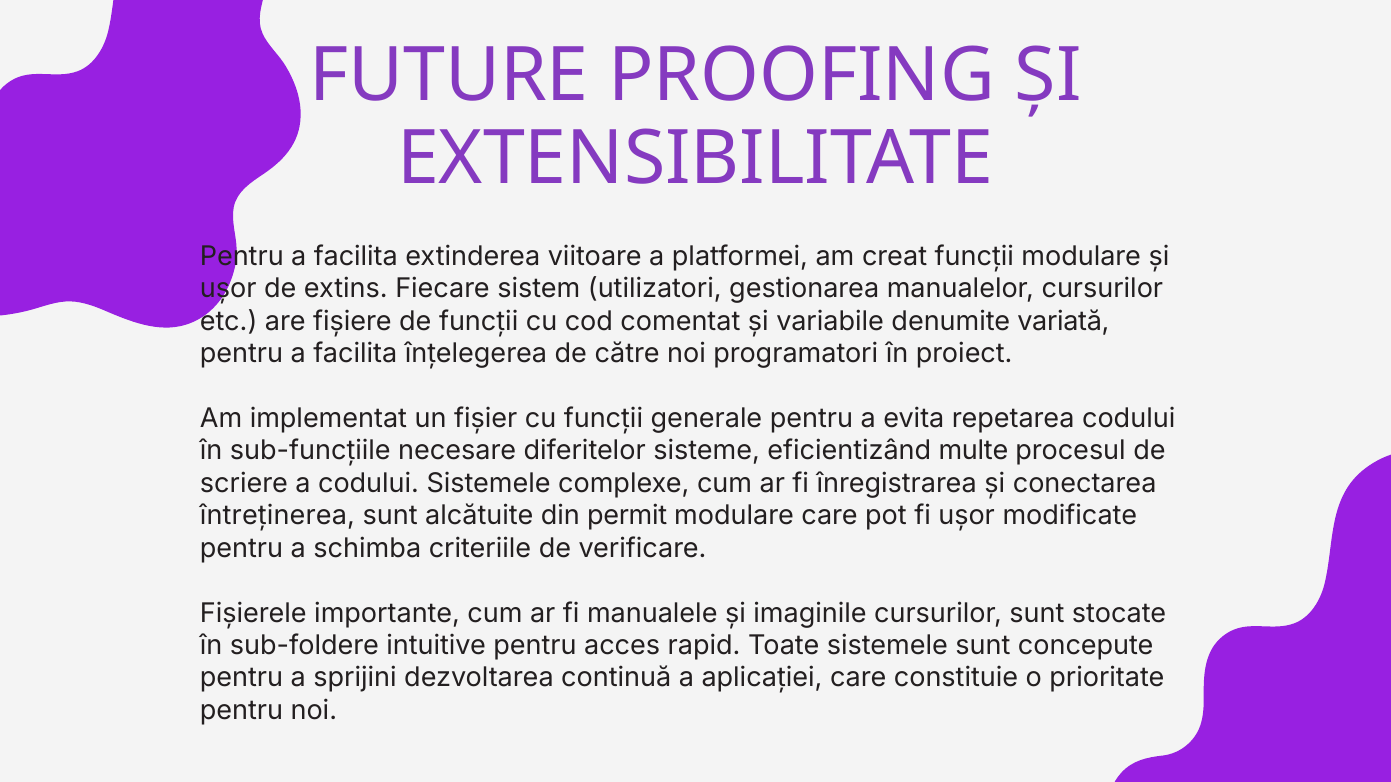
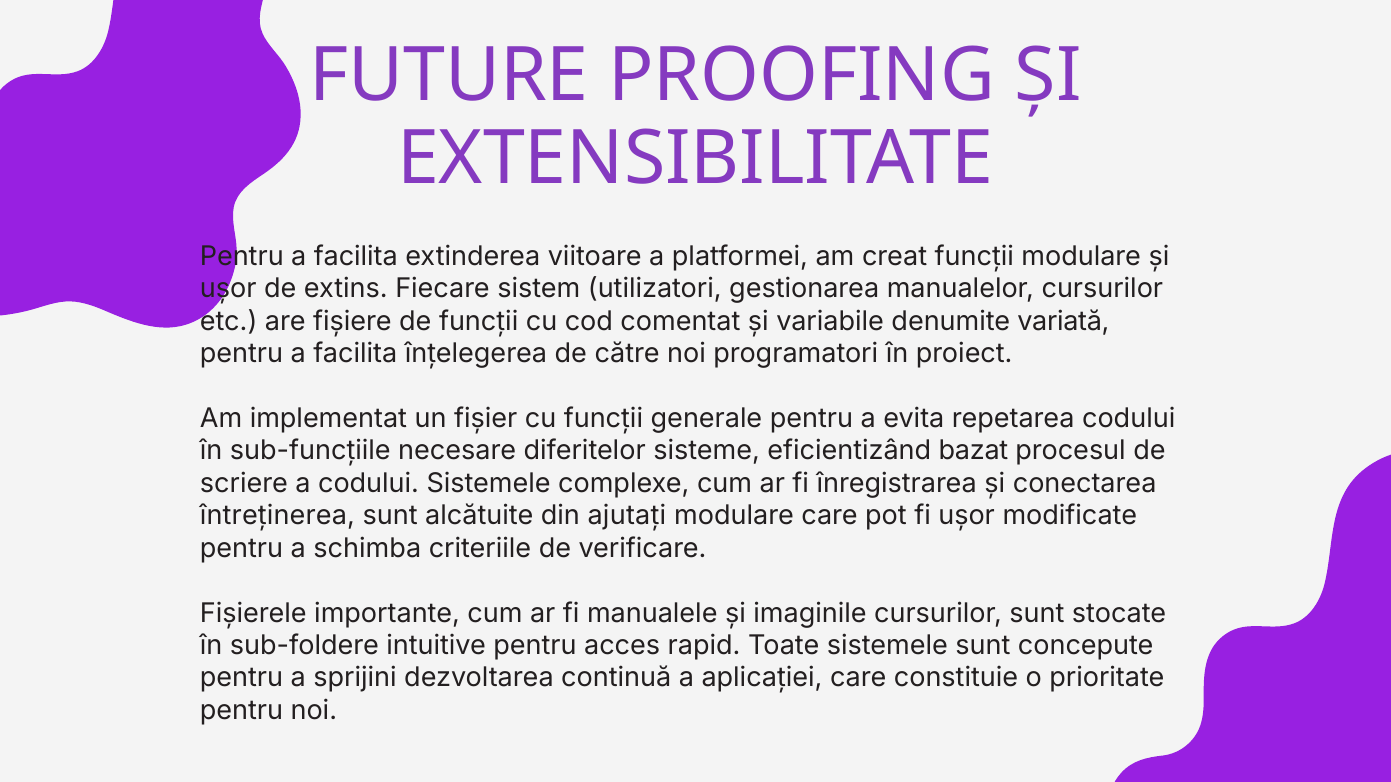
multe: multe -> bazat
permit: permit -> ajutați
